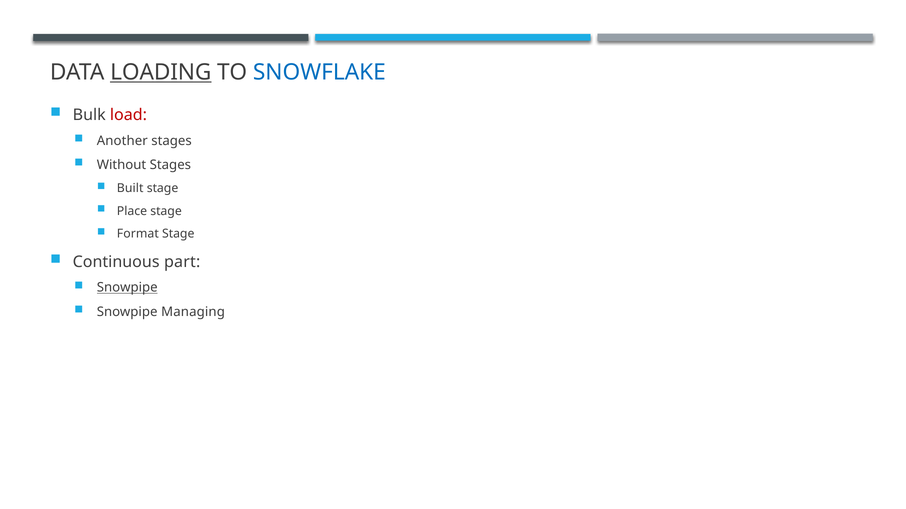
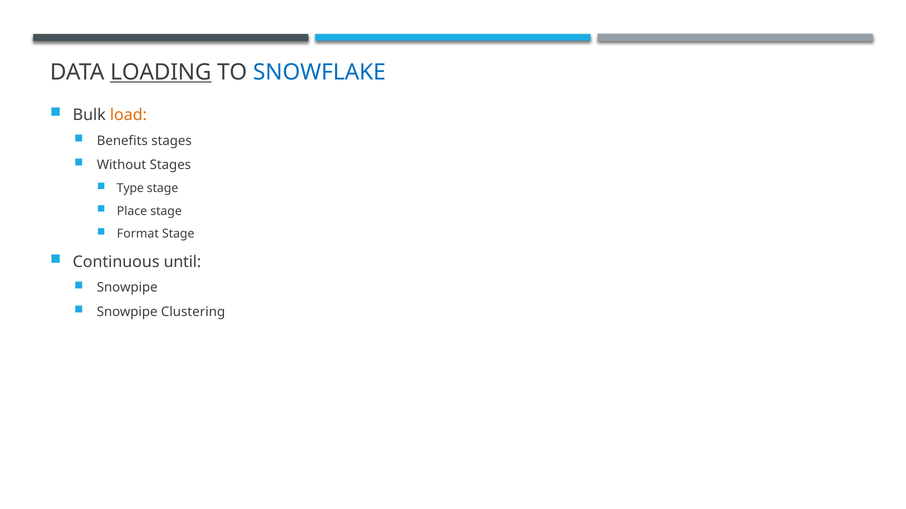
load colour: red -> orange
Another: Another -> Benefits
Built: Built -> Type
part: part -> until
Snowpipe at (127, 288) underline: present -> none
Managing: Managing -> Clustering
